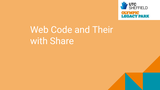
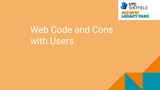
Their: Their -> Cons
Share: Share -> Users
